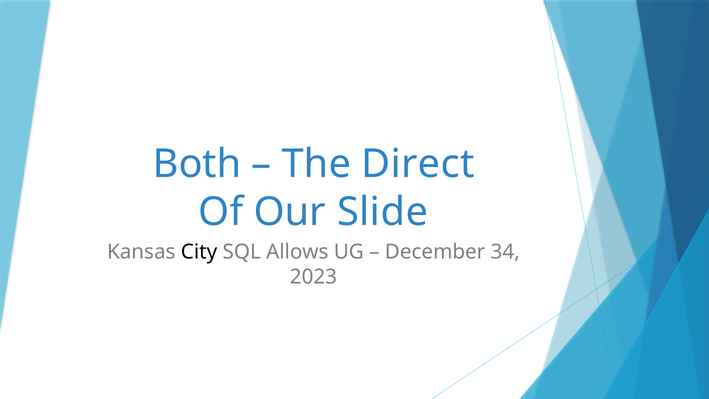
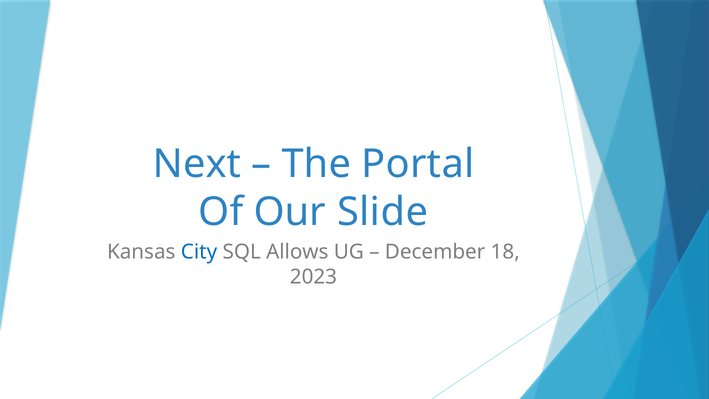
Both: Both -> Next
Direct: Direct -> Portal
City colour: black -> blue
34: 34 -> 18
